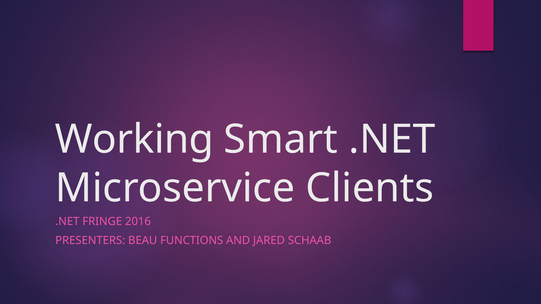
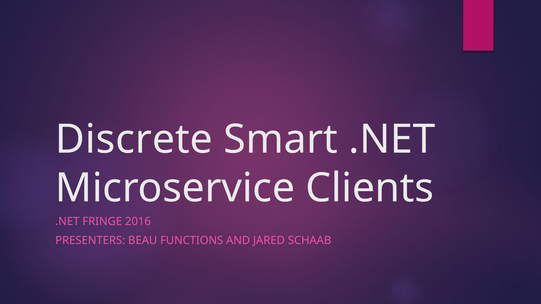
Working: Working -> Discrete
